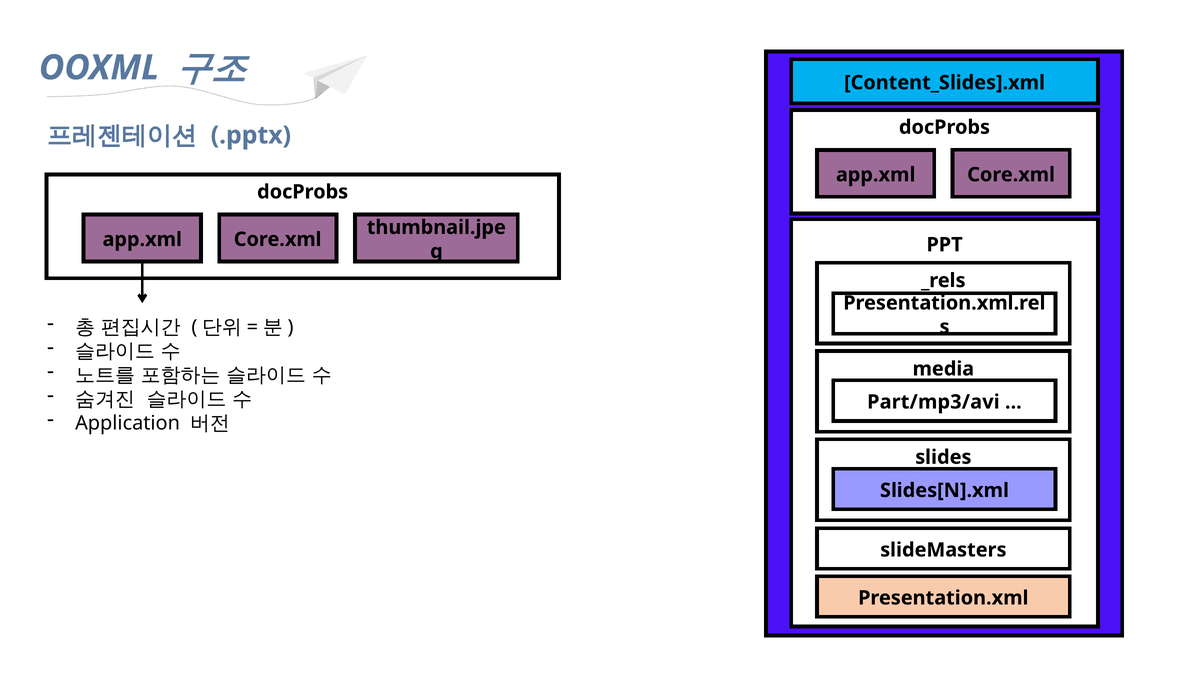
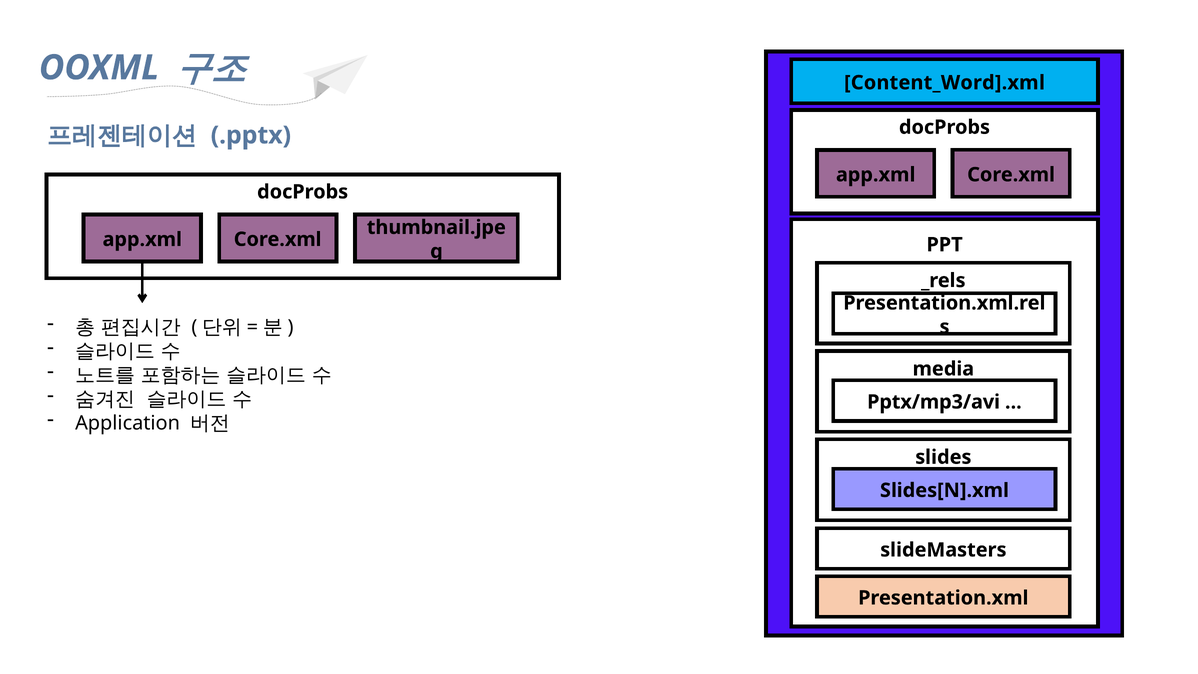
Content_Slides].xml: Content_Slides].xml -> Content_Word].xml
Part/mp3/avi: Part/mp3/avi -> Pptx/mp3/avi
